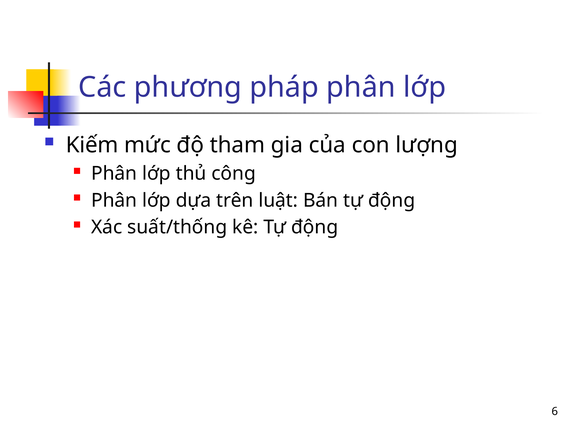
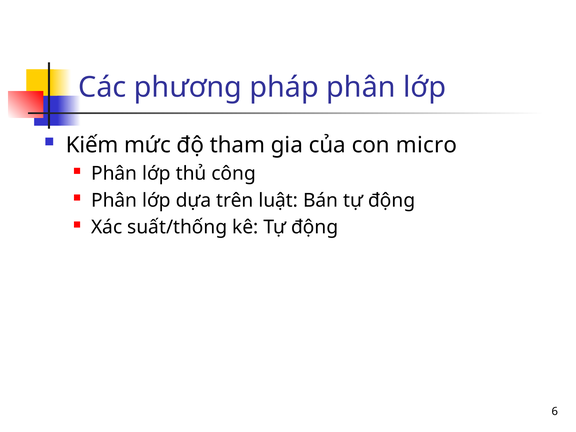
lượng: lượng -> micro
